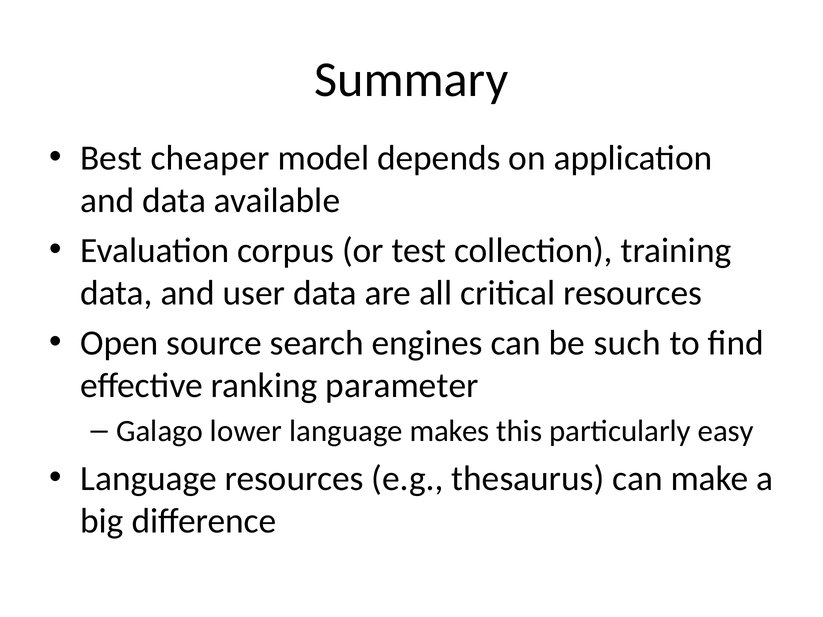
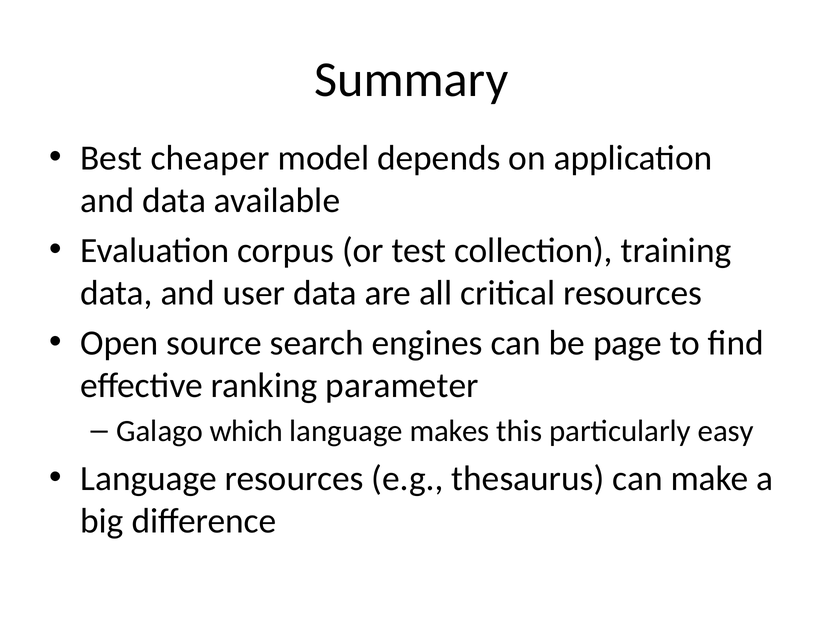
such: such -> page
lower: lower -> which
